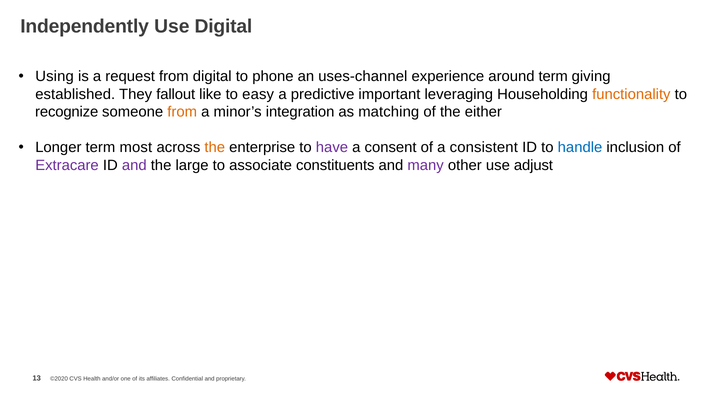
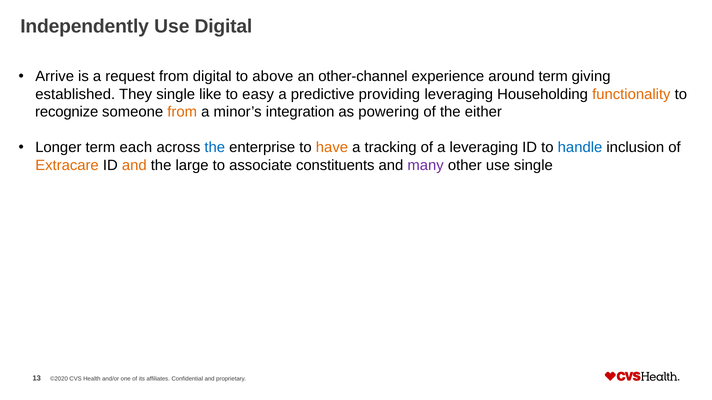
Using: Using -> Arrive
phone: phone -> above
uses-channel: uses-channel -> other-channel
They fallout: fallout -> single
important: important -> providing
matching: matching -> powering
most: most -> each
the at (215, 148) colour: orange -> blue
have colour: purple -> orange
consent: consent -> tracking
a consistent: consistent -> leveraging
Extracare colour: purple -> orange
and at (134, 166) colour: purple -> orange
use adjust: adjust -> single
